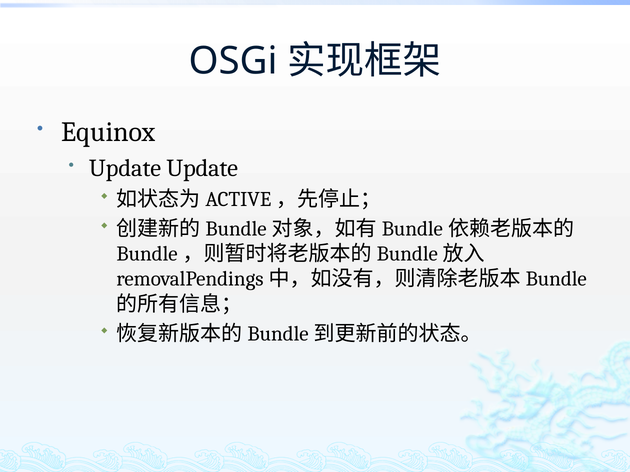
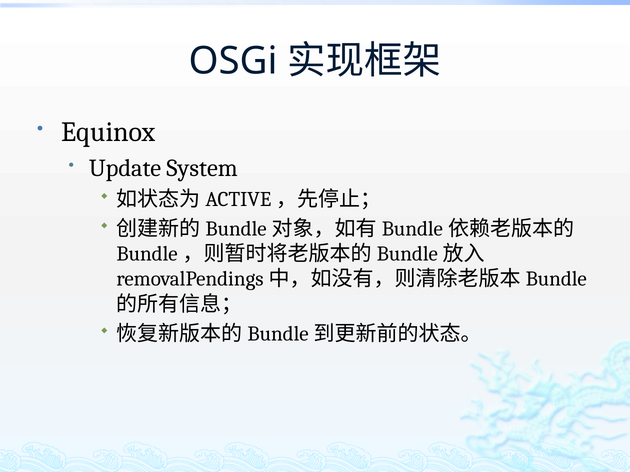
Update Update: Update -> System
